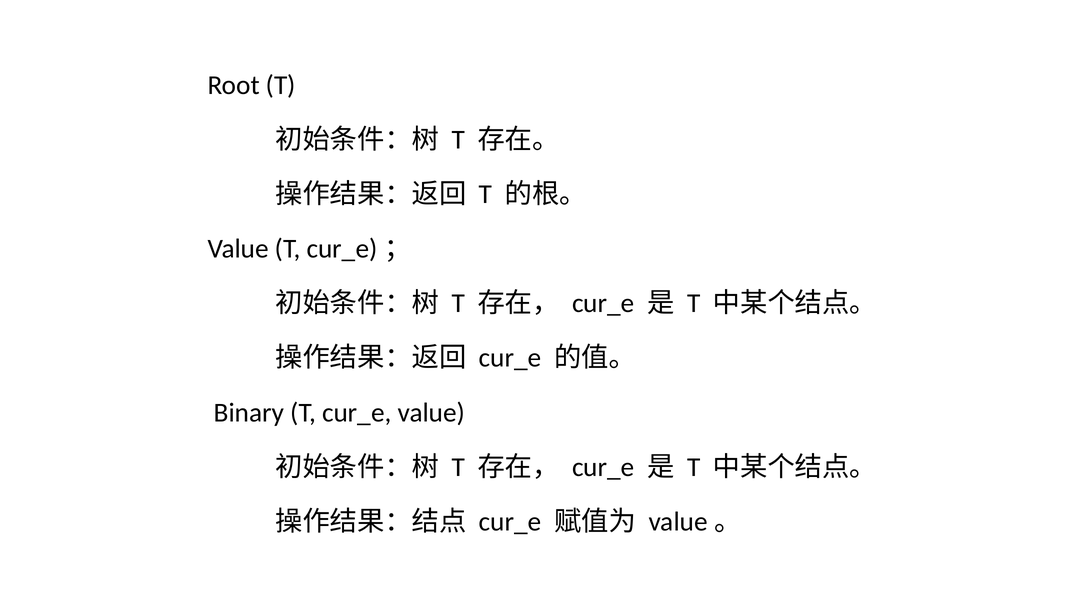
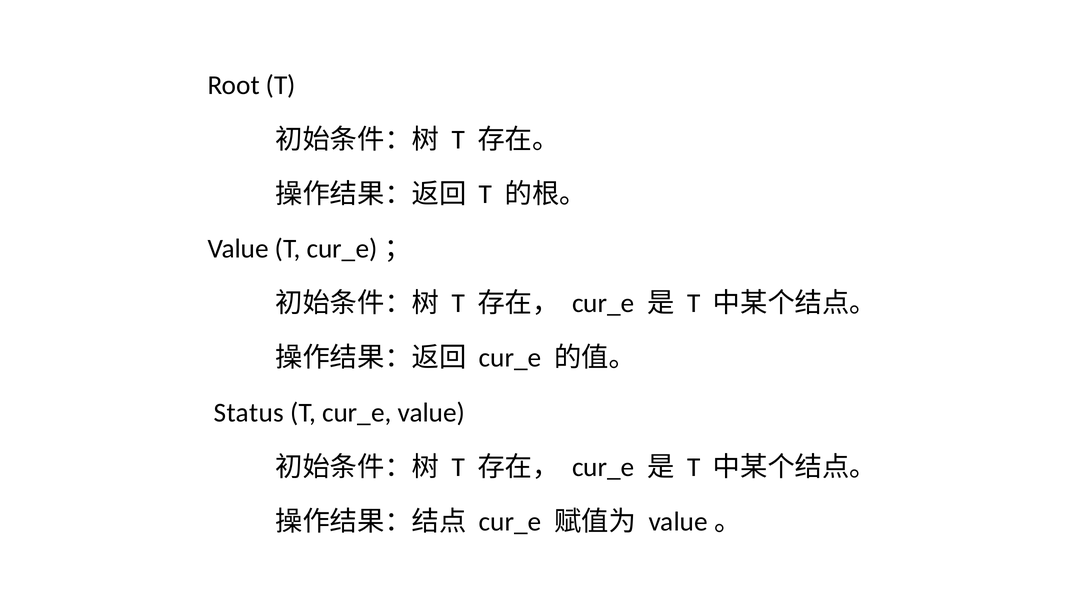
Binary: Binary -> Status
